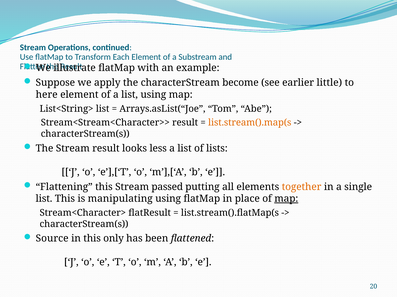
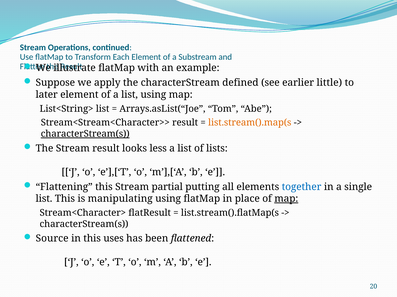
become: become -> defined
here: here -> later
characterStream(s at (85, 134) underline: none -> present
passed: passed -> partial
together colour: orange -> blue
only: only -> uses
